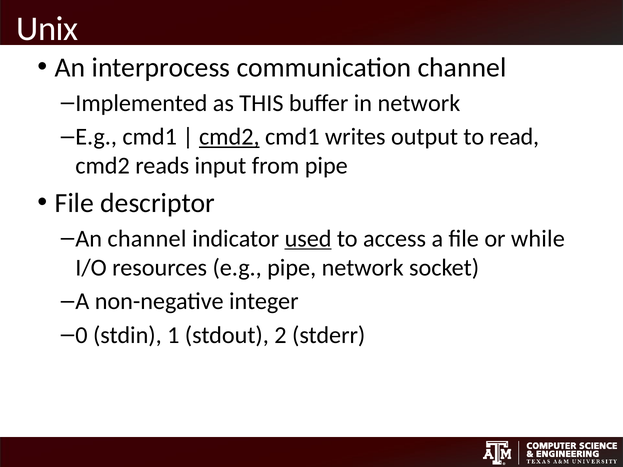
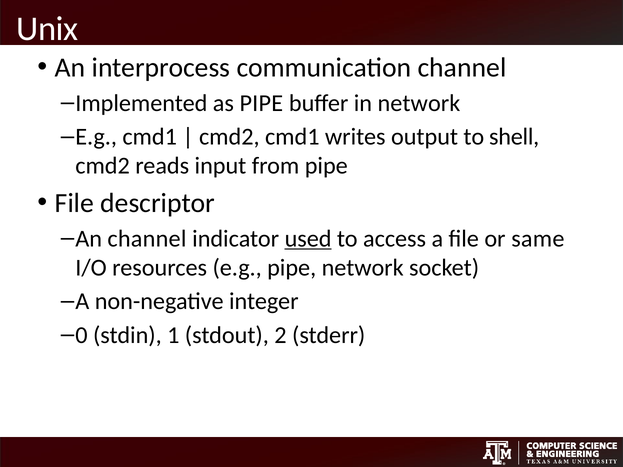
as THIS: THIS -> PIPE
cmd2 at (229, 137) underline: present -> none
read: read -> shell
while: while -> same
